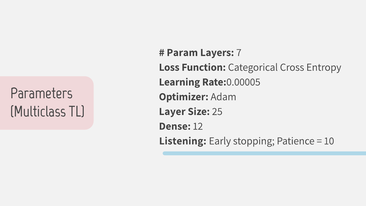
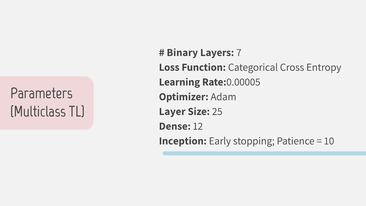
Param: Param -> Binary
Listening: Listening -> Inception
